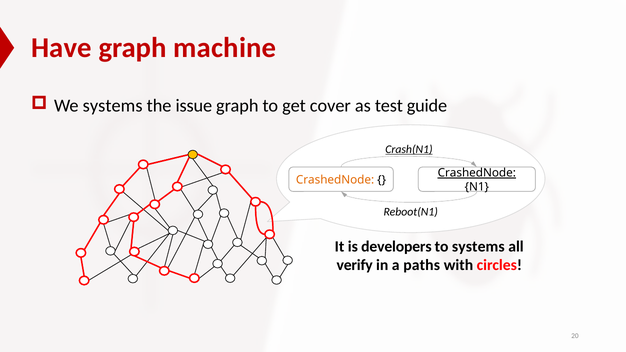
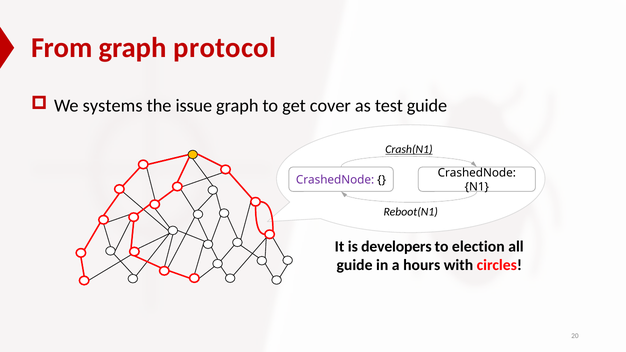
Have: Have -> From
machine: machine -> protocol
CrashedNode at (477, 173) underline: present -> none
CrashedNode at (335, 180) colour: orange -> purple
to systems: systems -> election
verify at (355, 265): verify -> guide
paths: paths -> hours
